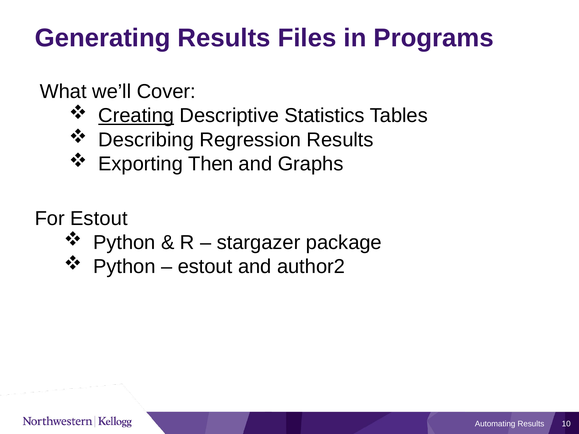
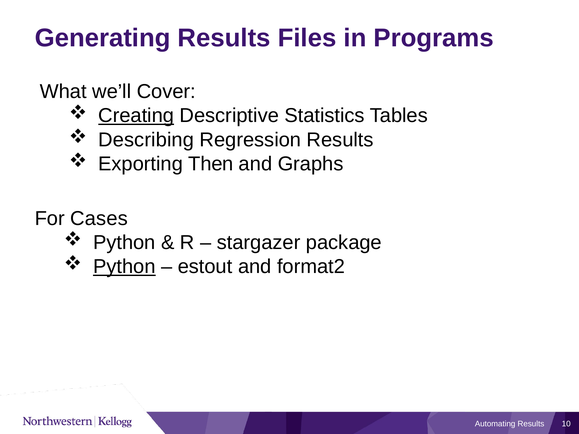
For Estout: Estout -> Cases
Python at (124, 267) underline: none -> present
author2: author2 -> format2
